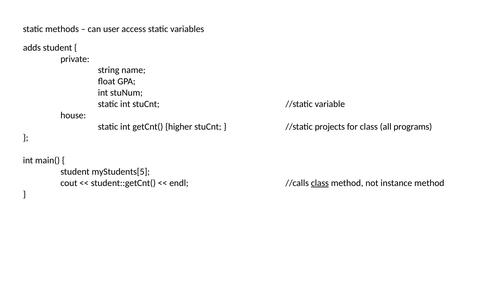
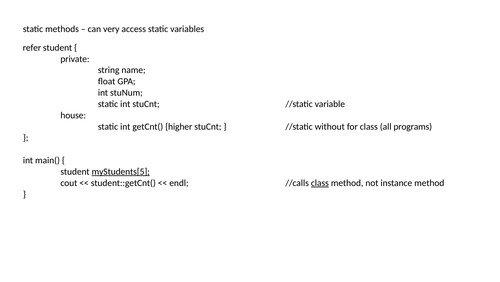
user: user -> very
adds: adds -> refer
projects: projects -> without
myStudents[5 underline: none -> present
